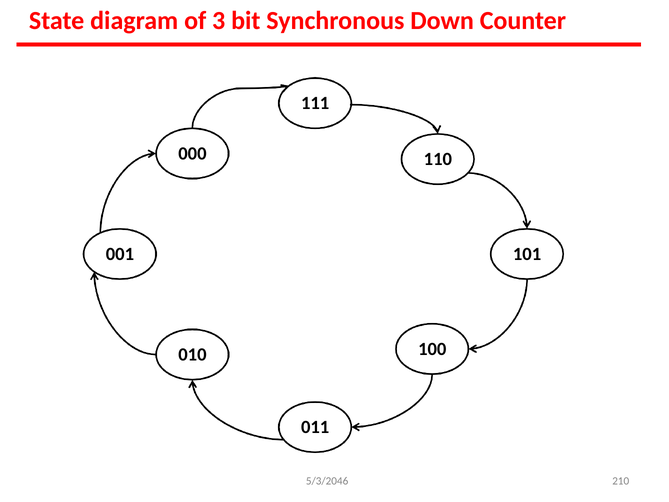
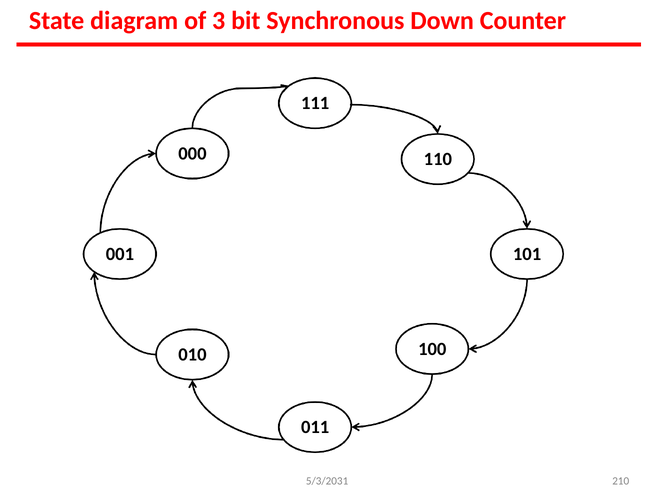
5/3/2046: 5/3/2046 -> 5/3/2031
